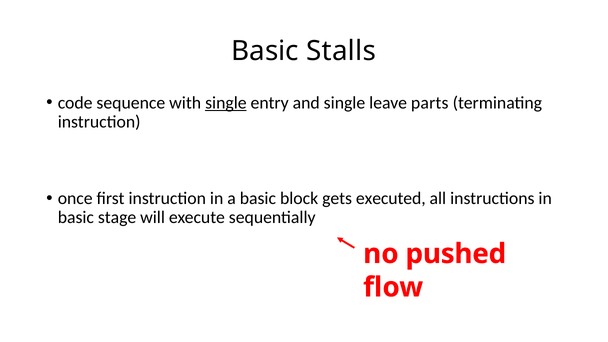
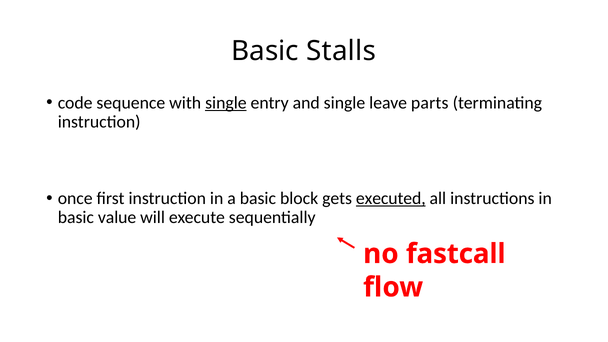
executed underline: none -> present
stage: stage -> value
pushed: pushed -> fastcall
